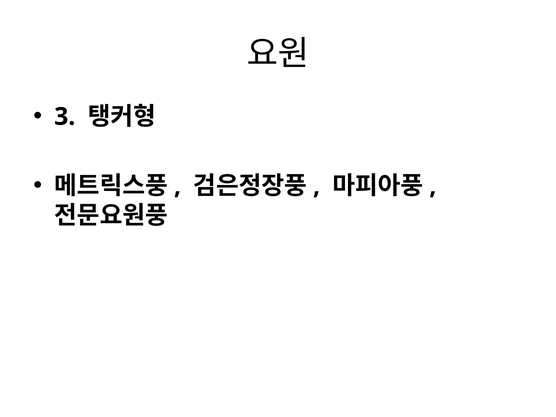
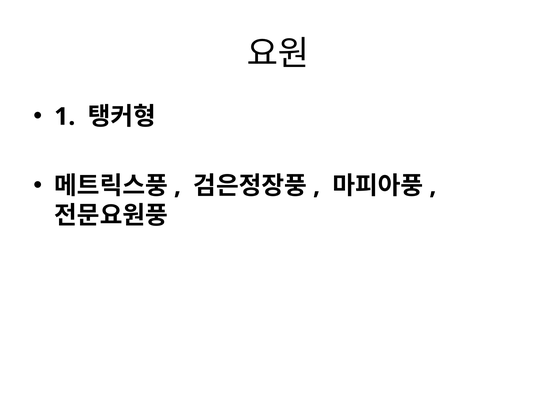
3: 3 -> 1
